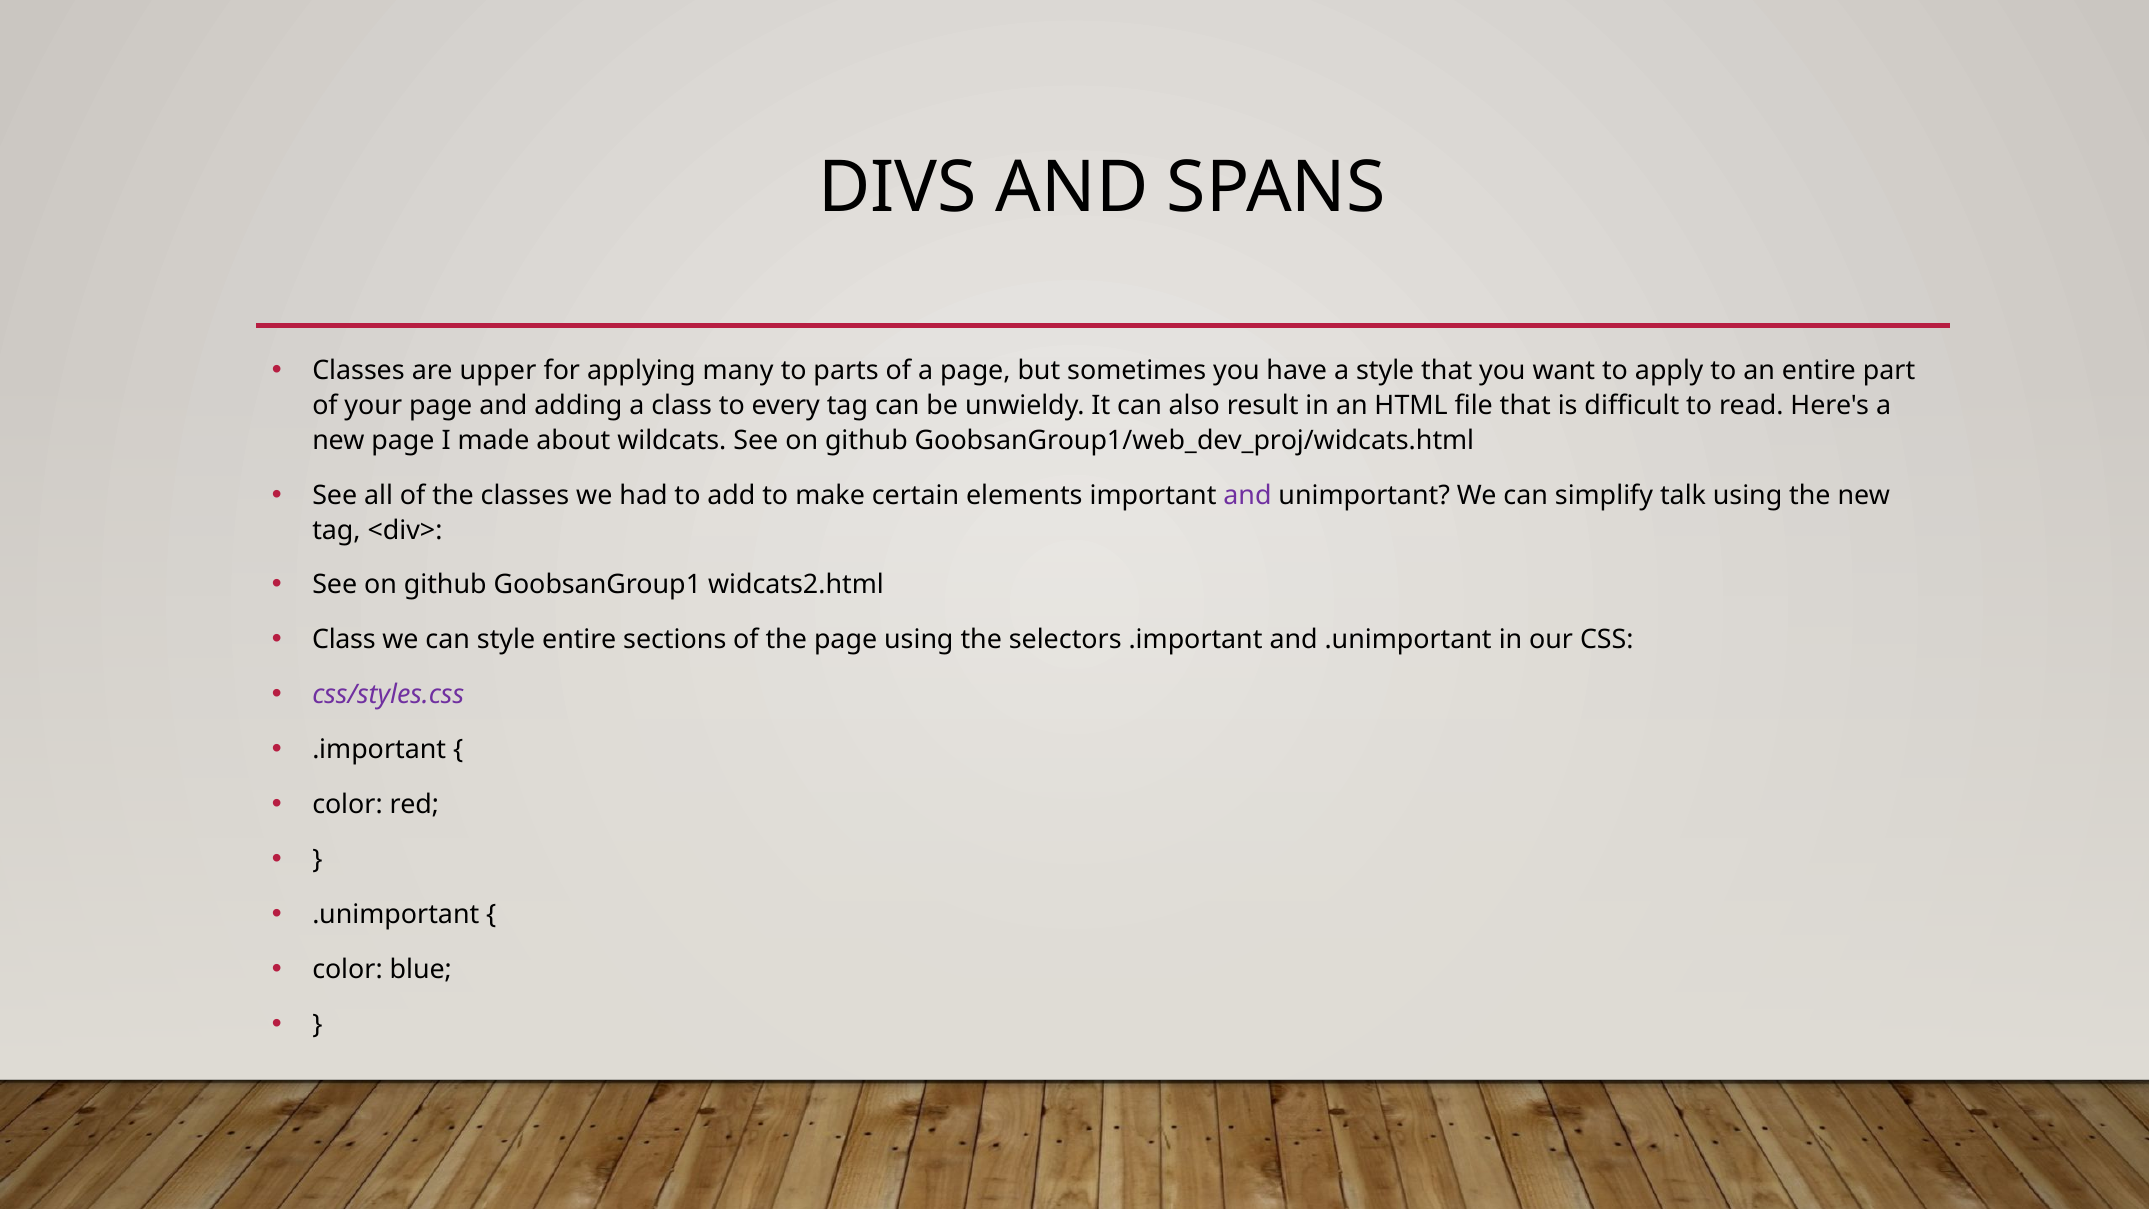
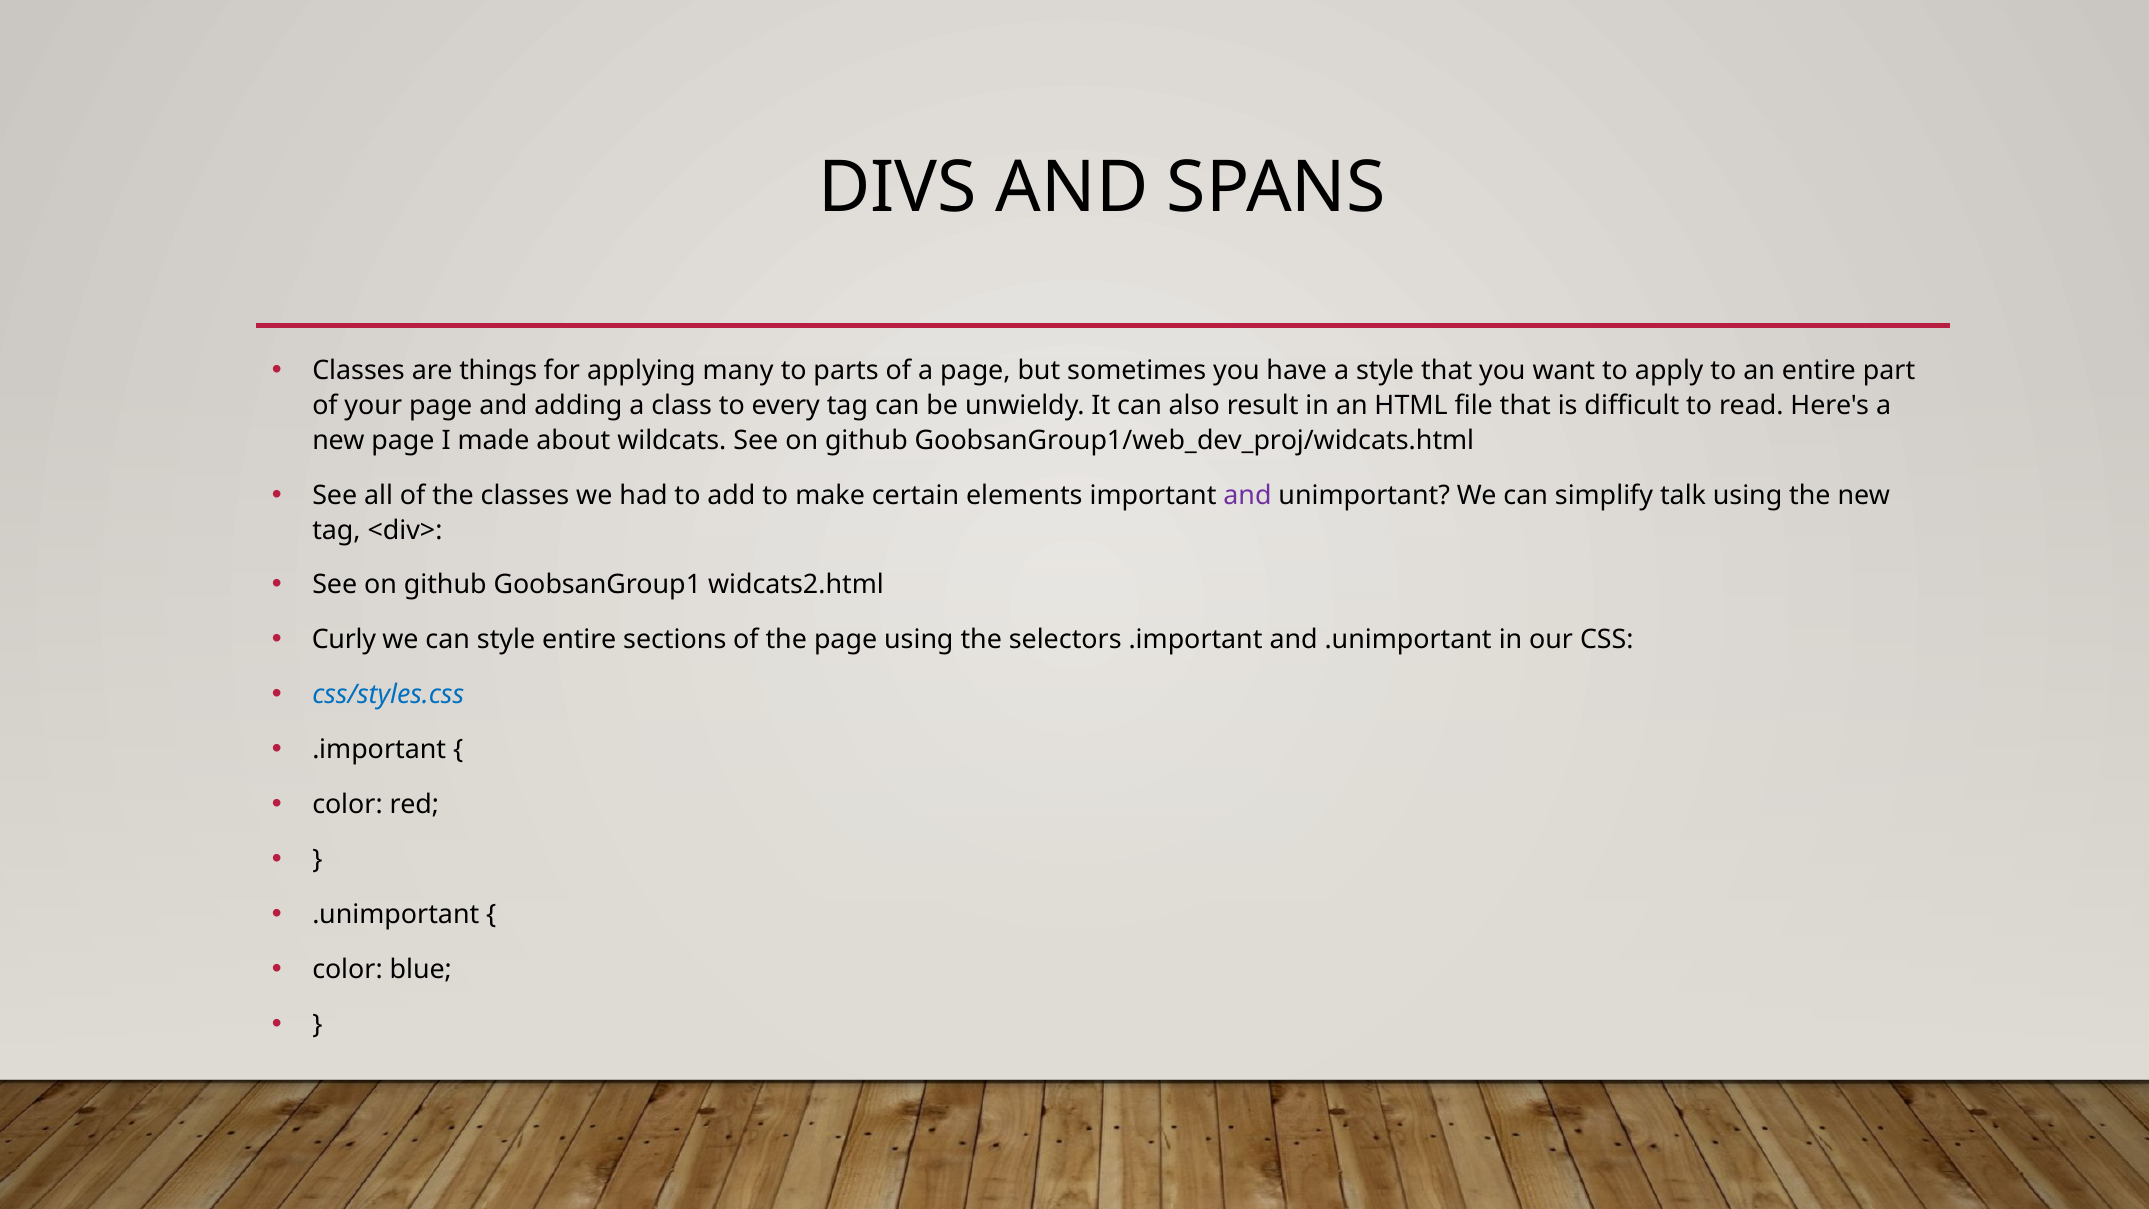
upper: upper -> things
Class at (344, 640): Class -> Curly
css/styles.css colour: purple -> blue
